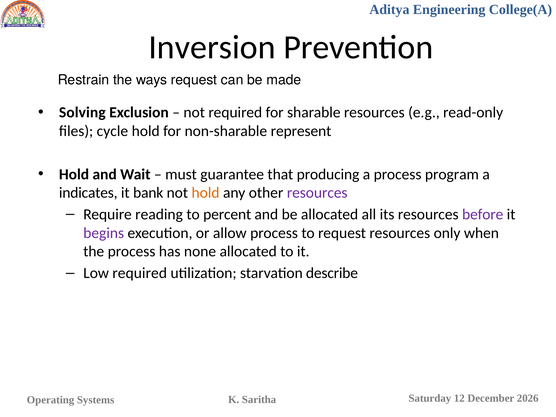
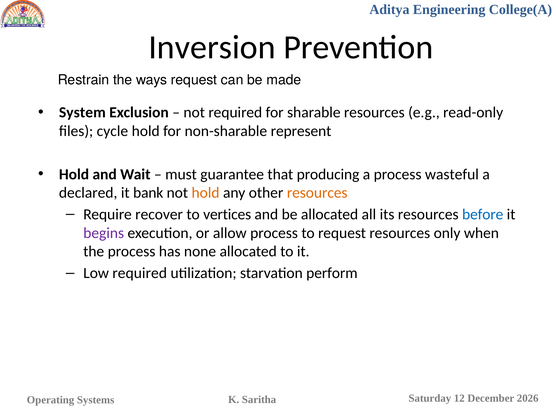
Solving: Solving -> System
program: program -> wasteful
indicates: indicates -> declared
resources at (317, 193) colour: purple -> orange
reading: reading -> recover
percent: percent -> vertices
before colour: purple -> blue
describe: describe -> perform
